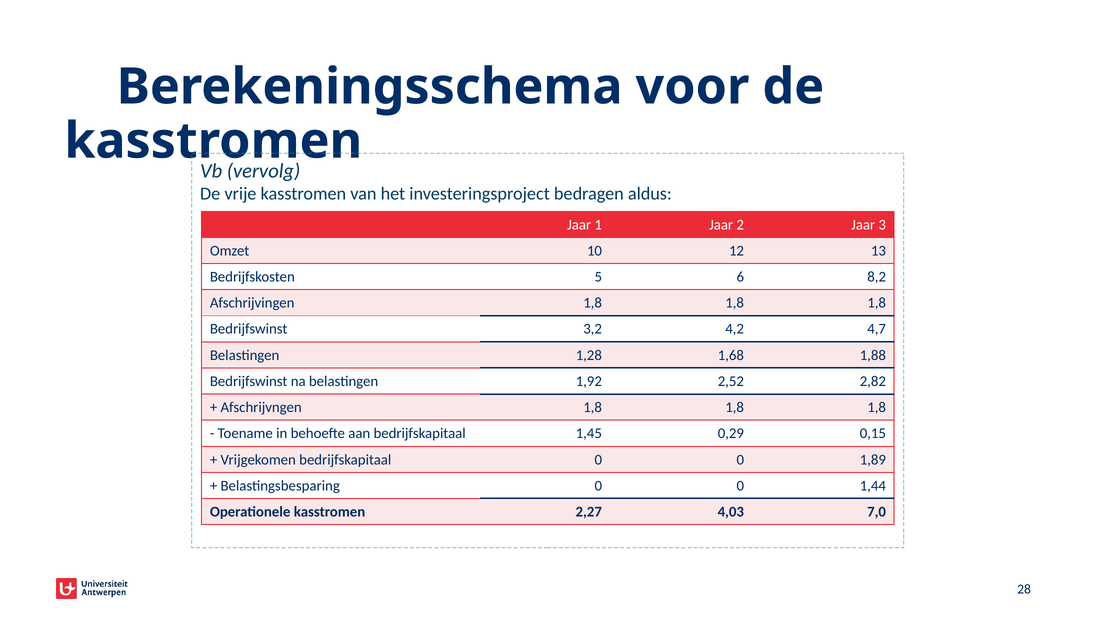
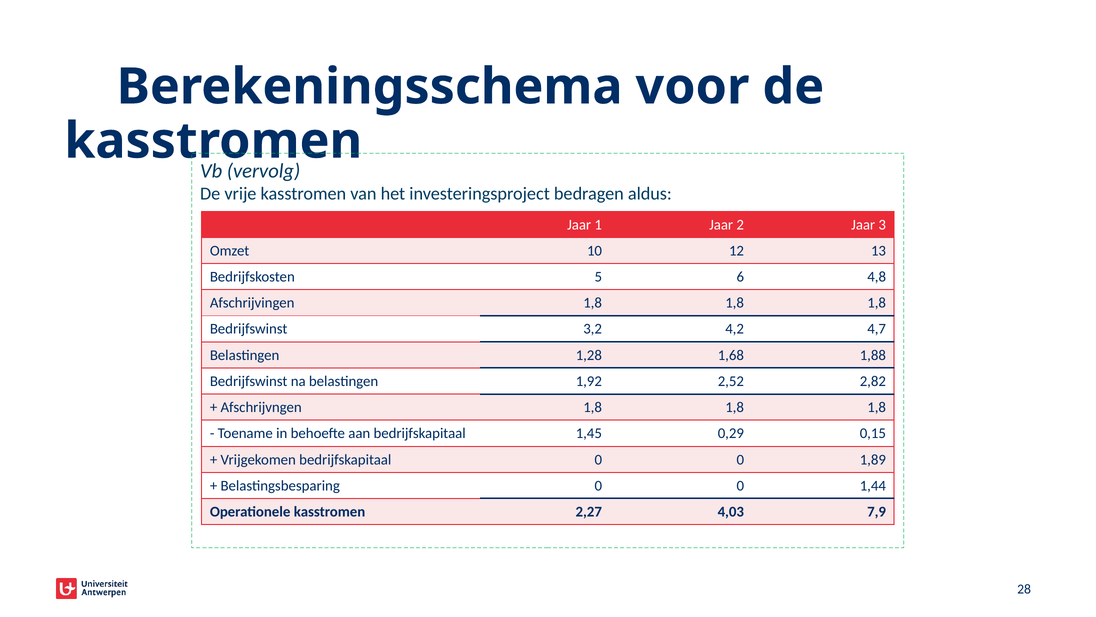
8,2: 8,2 -> 4,8
7,0: 7,0 -> 7,9
